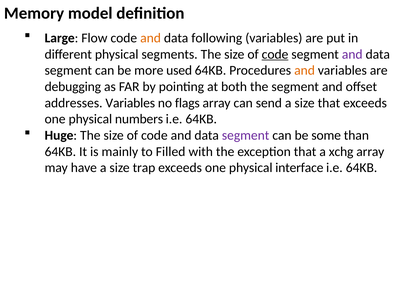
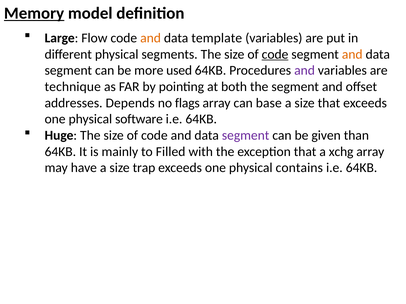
Memory underline: none -> present
following: following -> template
and at (352, 54) colour: purple -> orange
and at (305, 71) colour: orange -> purple
debugging: debugging -> technique
addresses Variables: Variables -> Depends
send: send -> base
numbers: numbers -> software
some: some -> given
interface: interface -> contains
